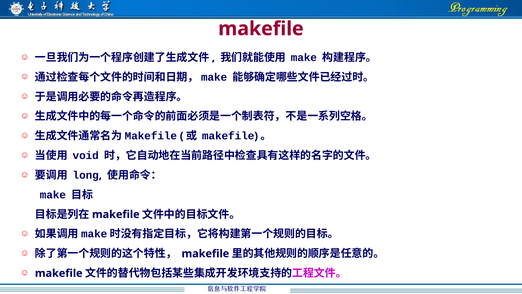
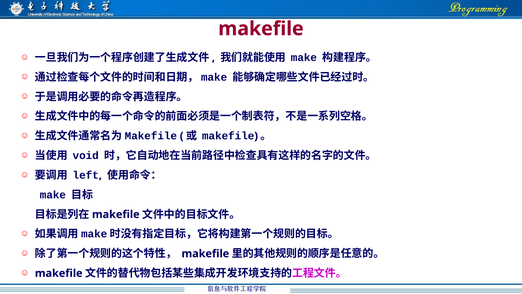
long: long -> left
